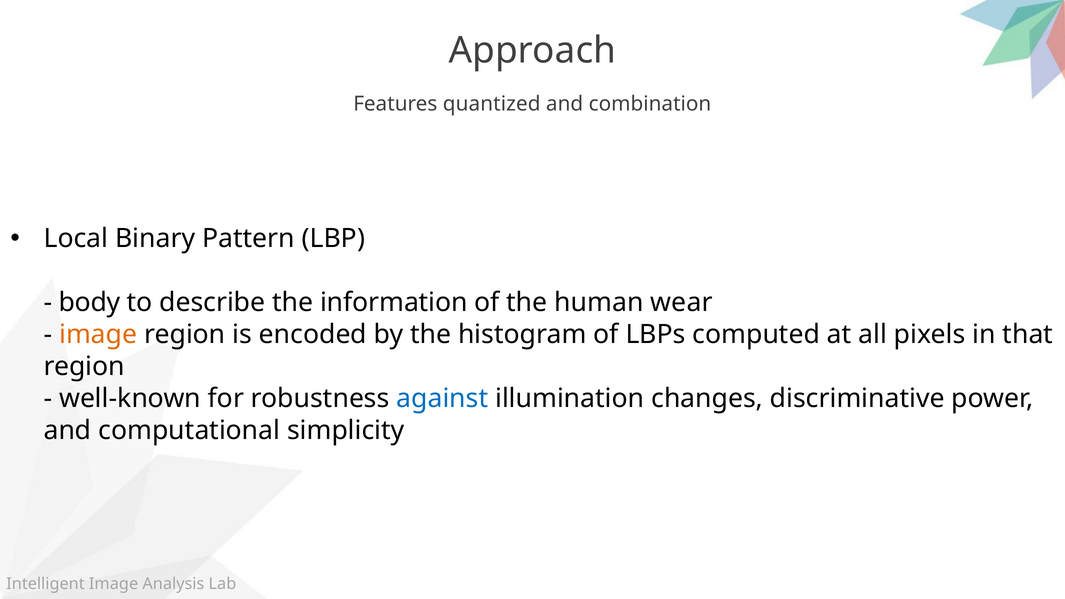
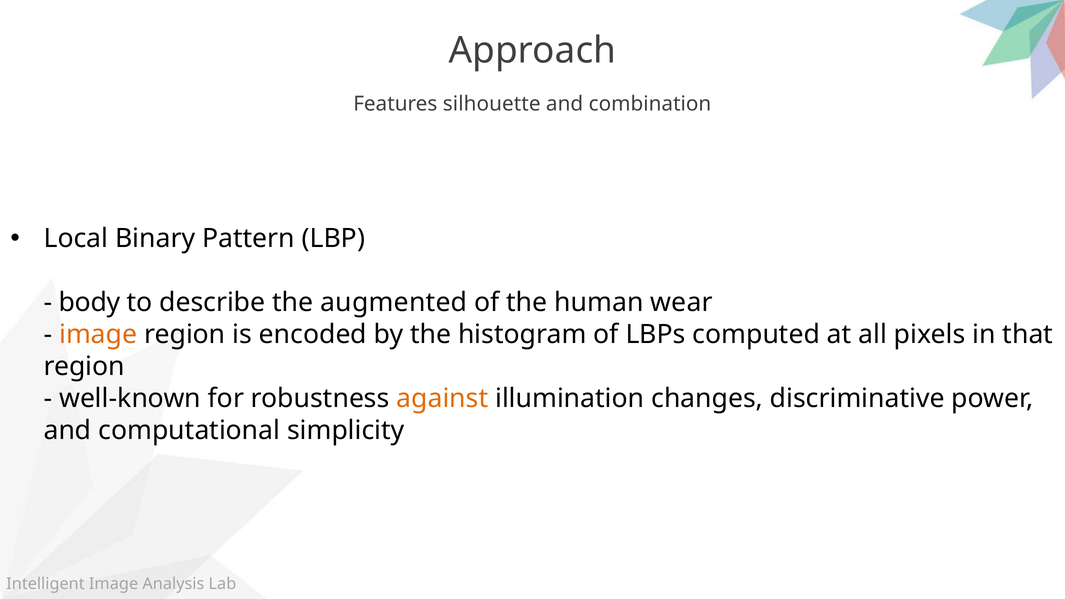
quantized: quantized -> silhouette
information: information -> augmented
against colour: blue -> orange
